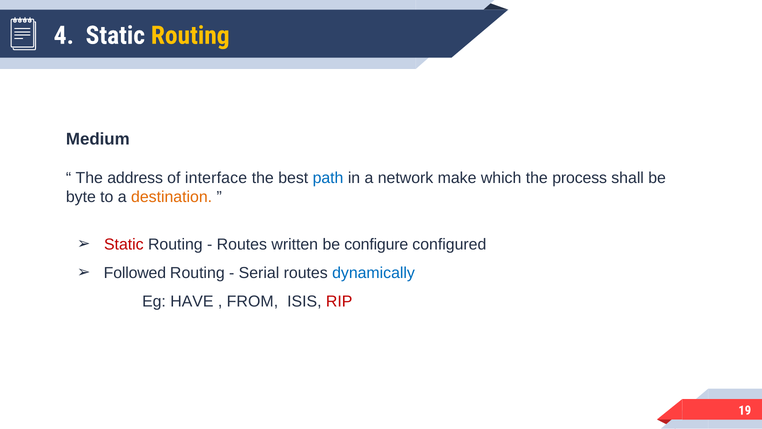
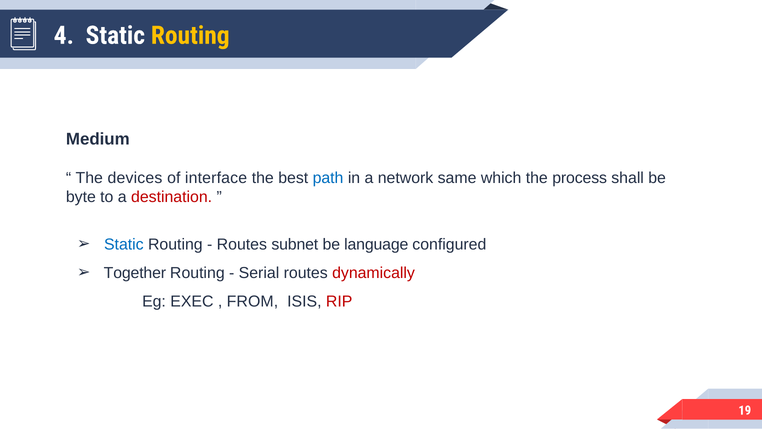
address: address -> devices
make: make -> same
destination colour: orange -> red
Static at (124, 244) colour: red -> blue
written: written -> subnet
configure: configure -> language
Followed: Followed -> Together
dynamically colour: blue -> red
HAVE: HAVE -> EXEC
